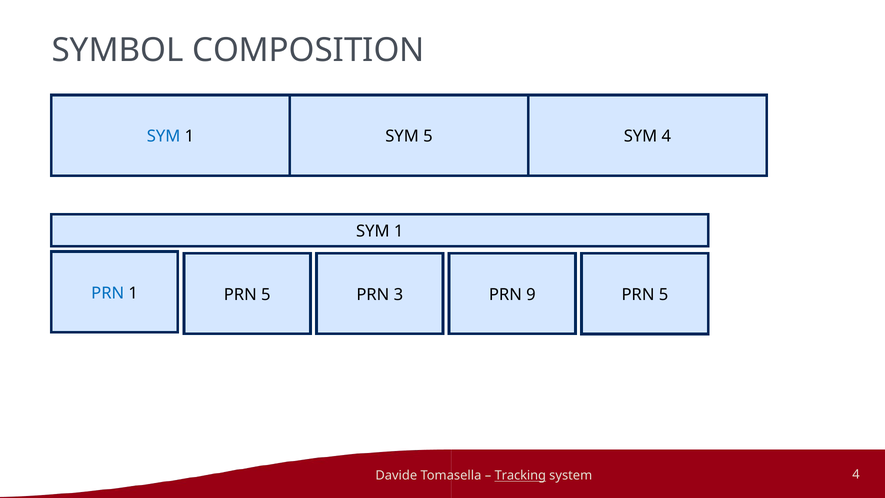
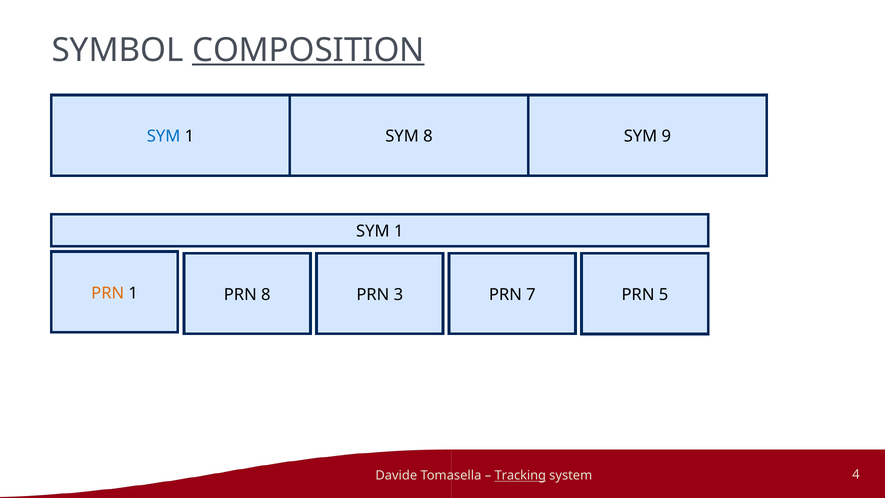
COMPOSITION underline: none -> present
SYM 5: 5 -> 8
SYM 4: 4 -> 9
PRN at (108, 293) colour: blue -> orange
1 PRN 5: 5 -> 8
9: 9 -> 7
